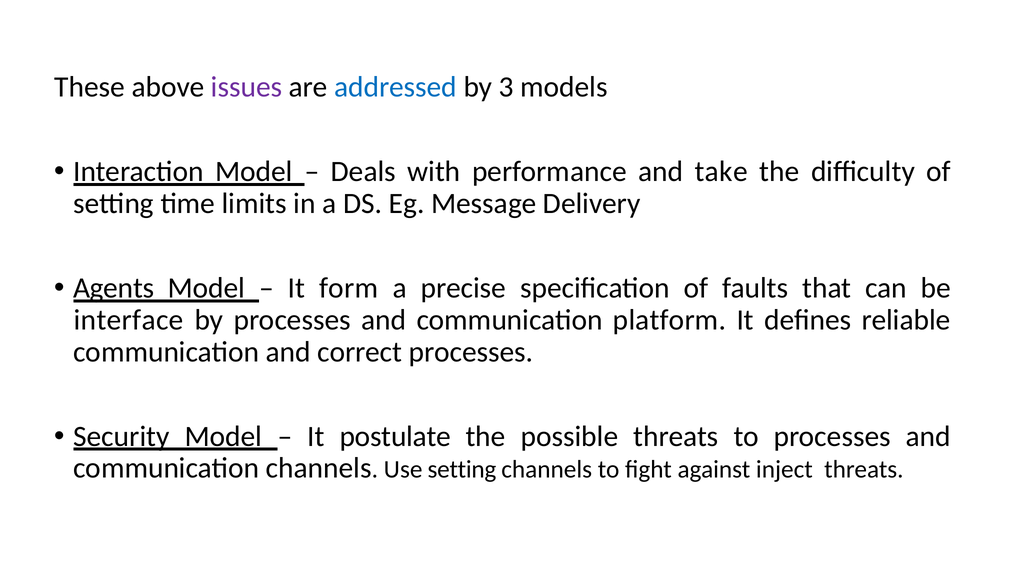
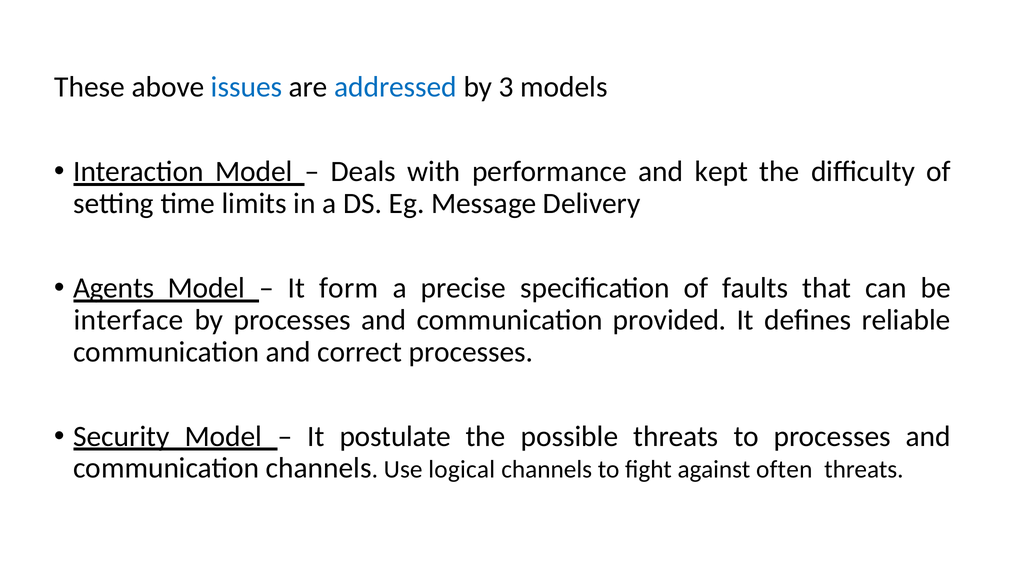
issues colour: purple -> blue
take: take -> kept
platform: platform -> provided
Use setting: setting -> logical
inject: inject -> often
